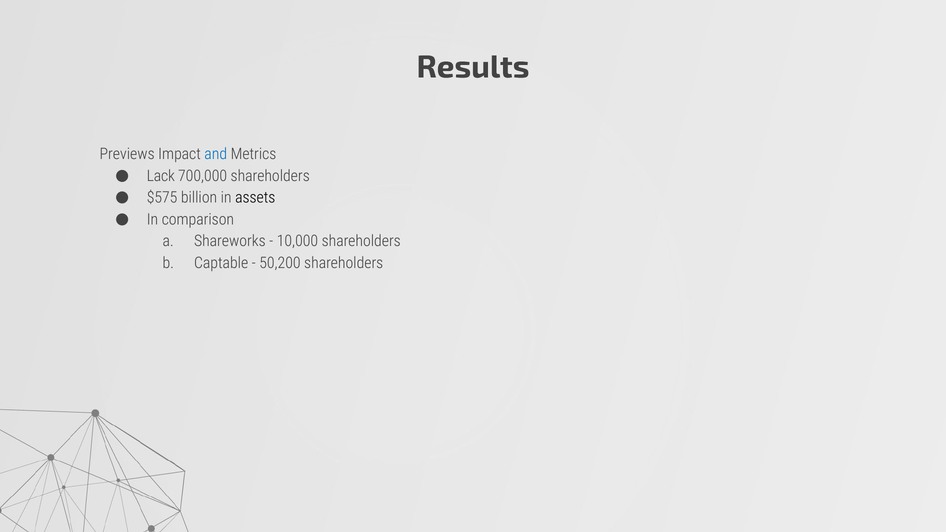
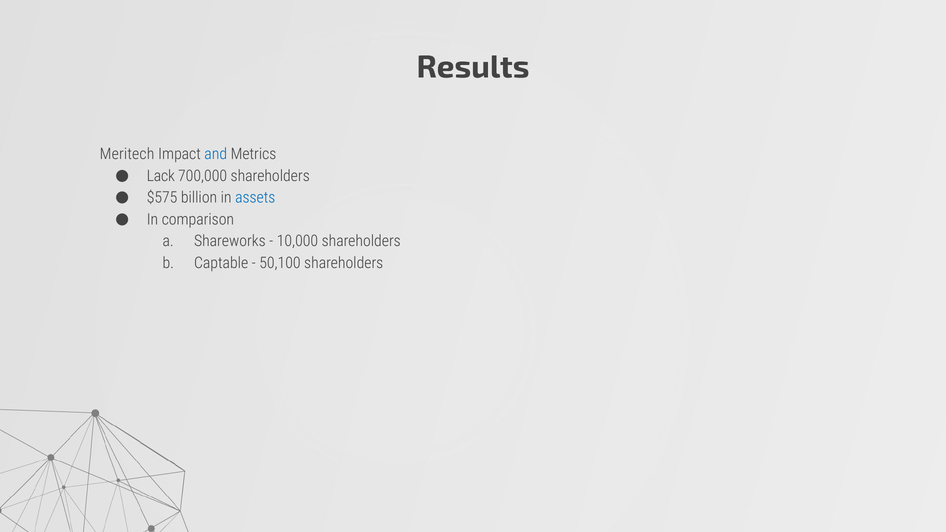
Previews: Previews -> Meritech
assets colour: black -> blue
50,200: 50,200 -> 50,100
